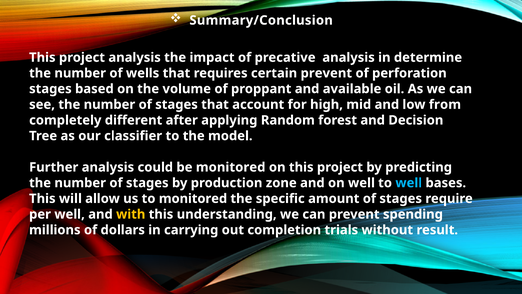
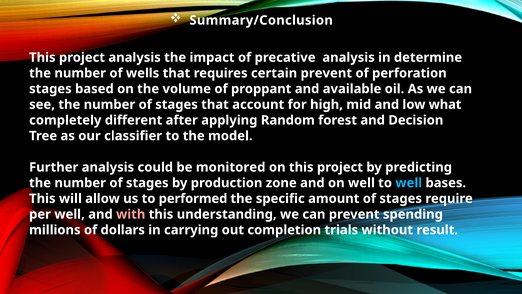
from: from -> what
to monitored: monitored -> performed
with colour: yellow -> pink
